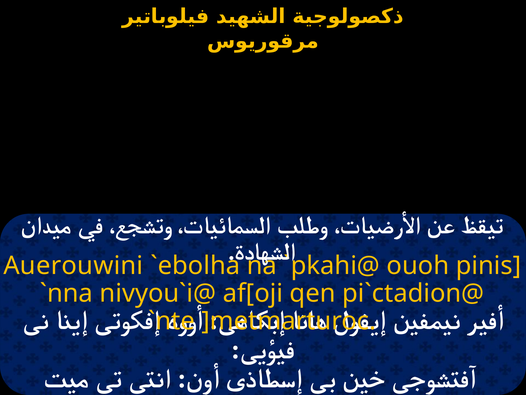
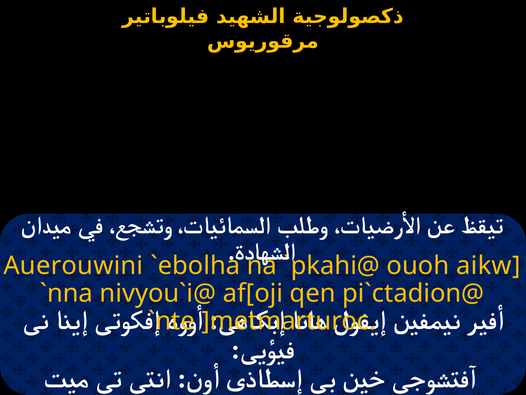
pinis: pinis -> aikw
